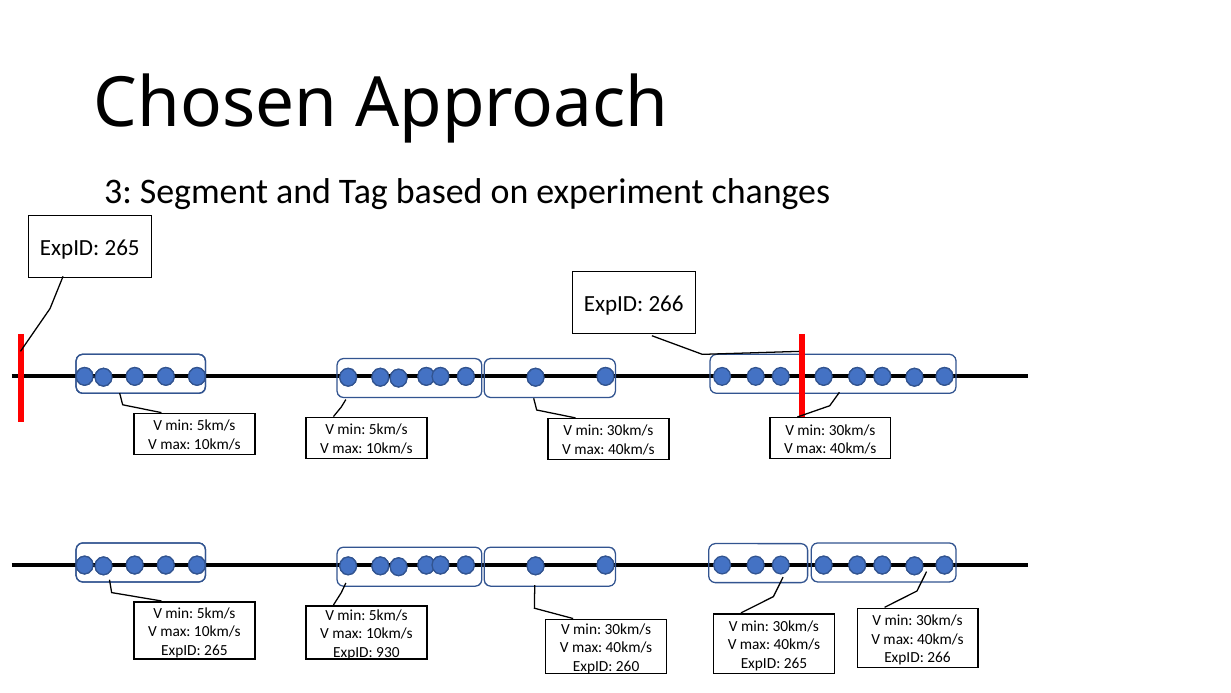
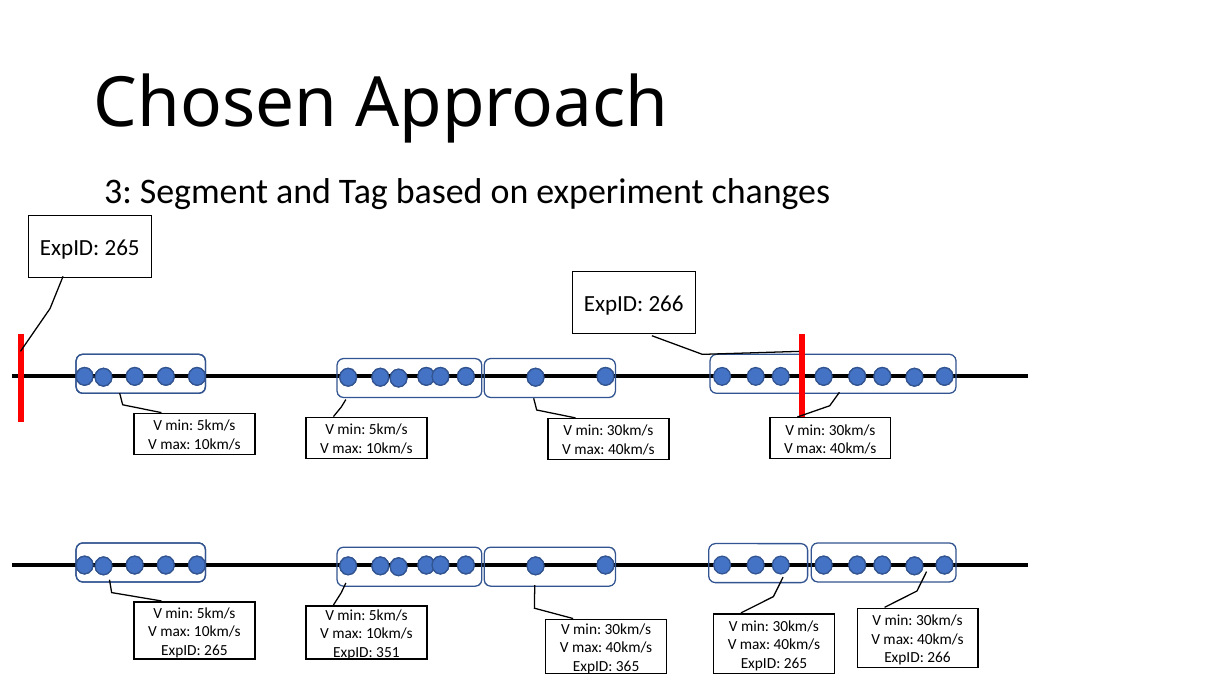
930: 930 -> 351
260: 260 -> 365
